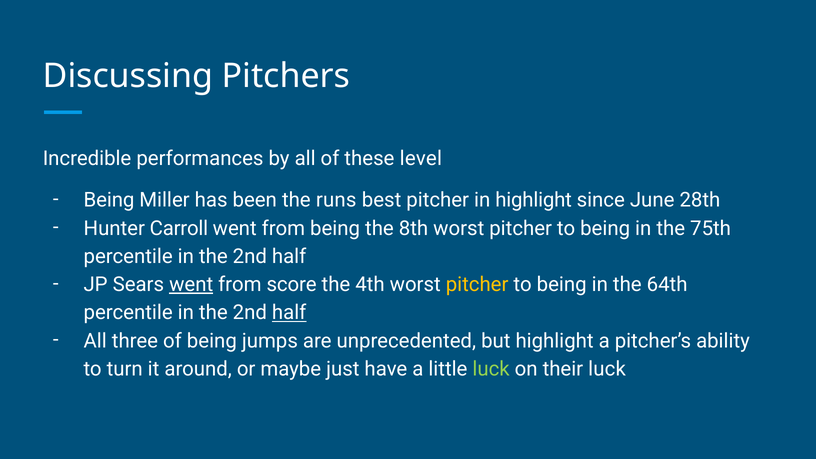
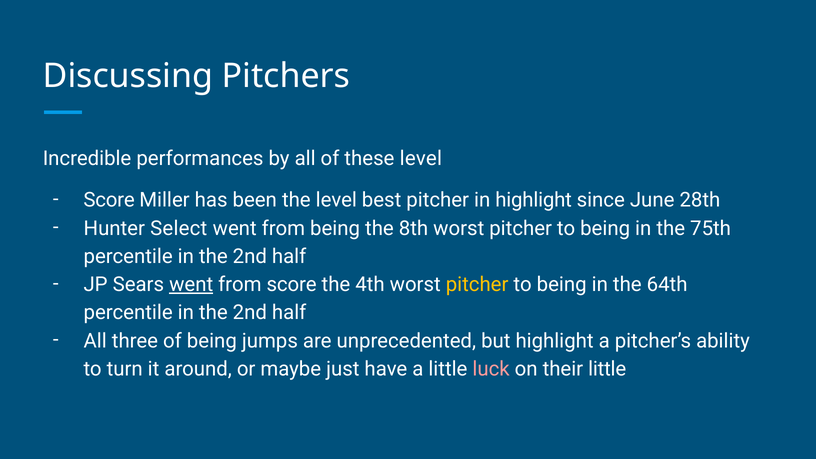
Being at (109, 200): Being -> Score
the runs: runs -> level
Carroll: Carroll -> Select
half at (289, 313) underline: present -> none
luck at (491, 369) colour: light green -> pink
their luck: luck -> little
